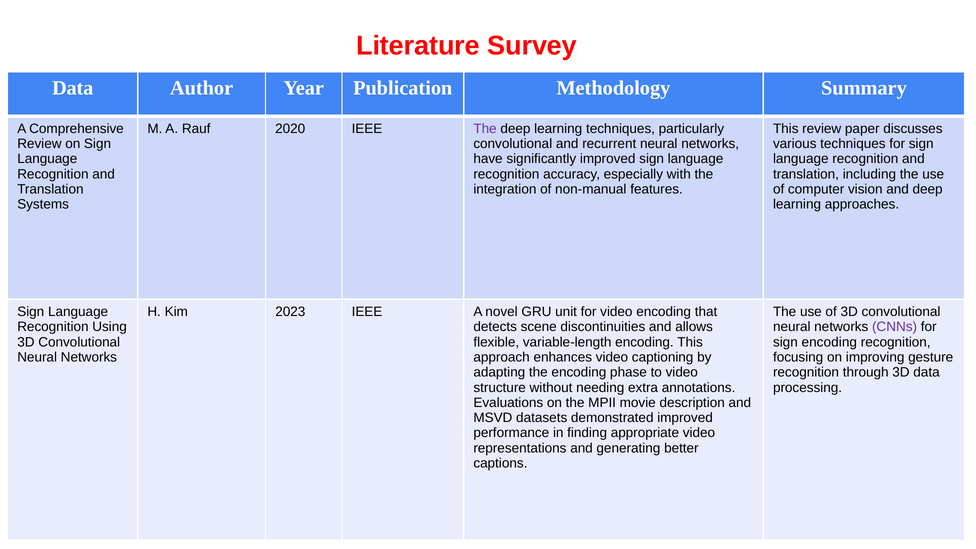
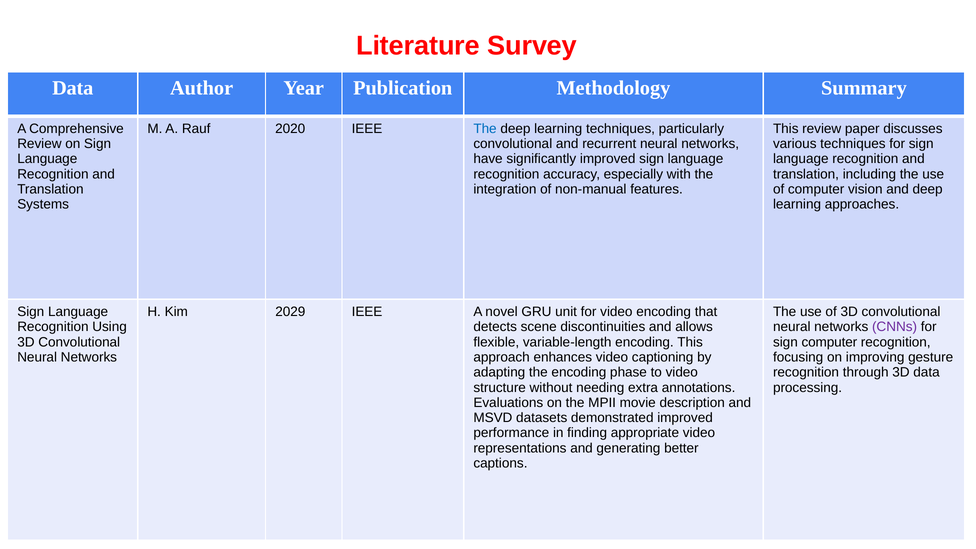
The at (485, 129) colour: purple -> blue
2023: 2023 -> 2029
sign encoding: encoding -> computer
